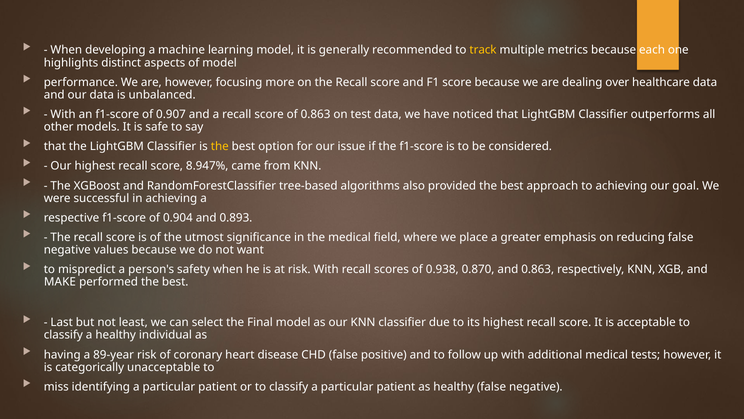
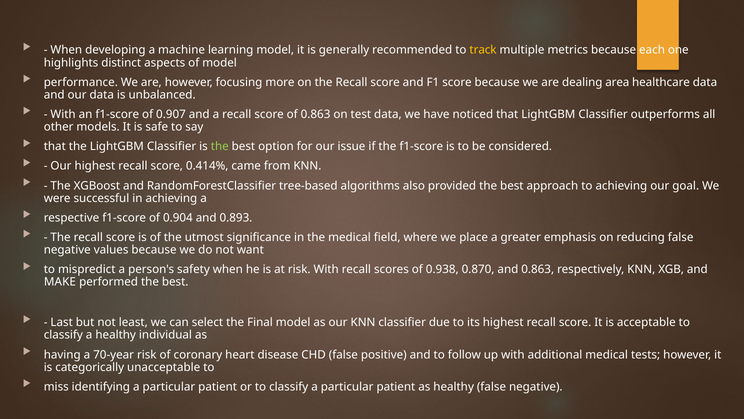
over: over -> area
the at (220, 146) colour: yellow -> light green
8.947%: 8.947% -> 0.414%
89-year: 89-year -> 70-year
